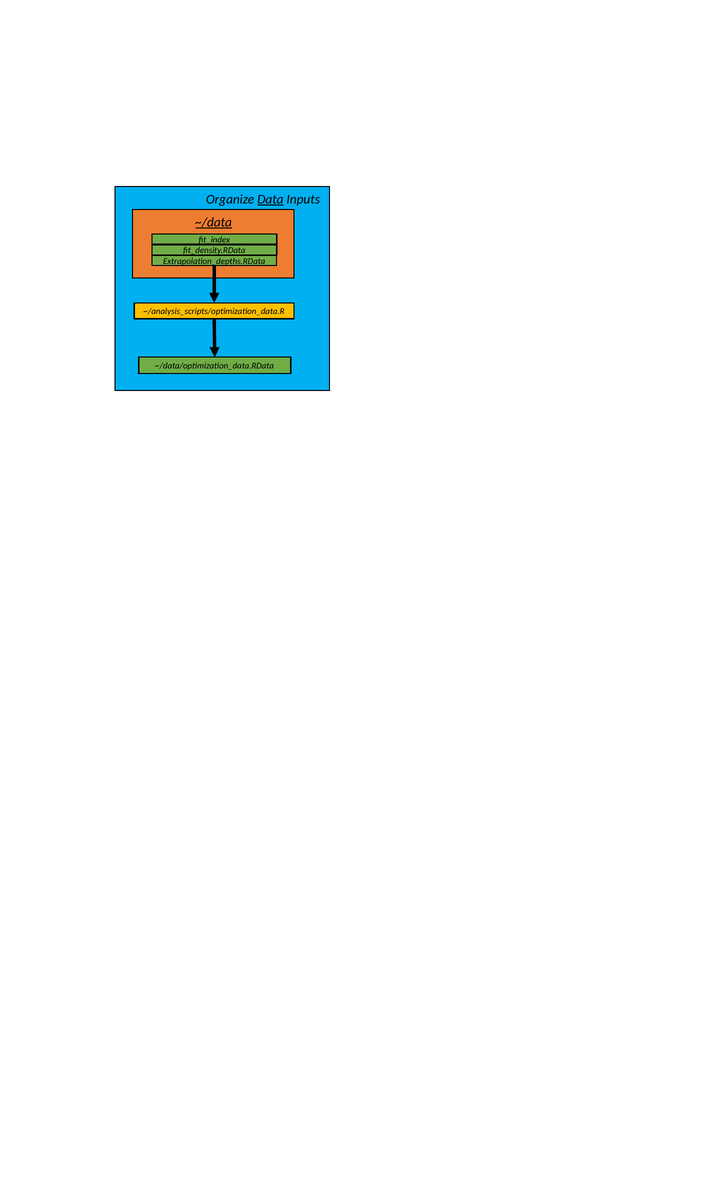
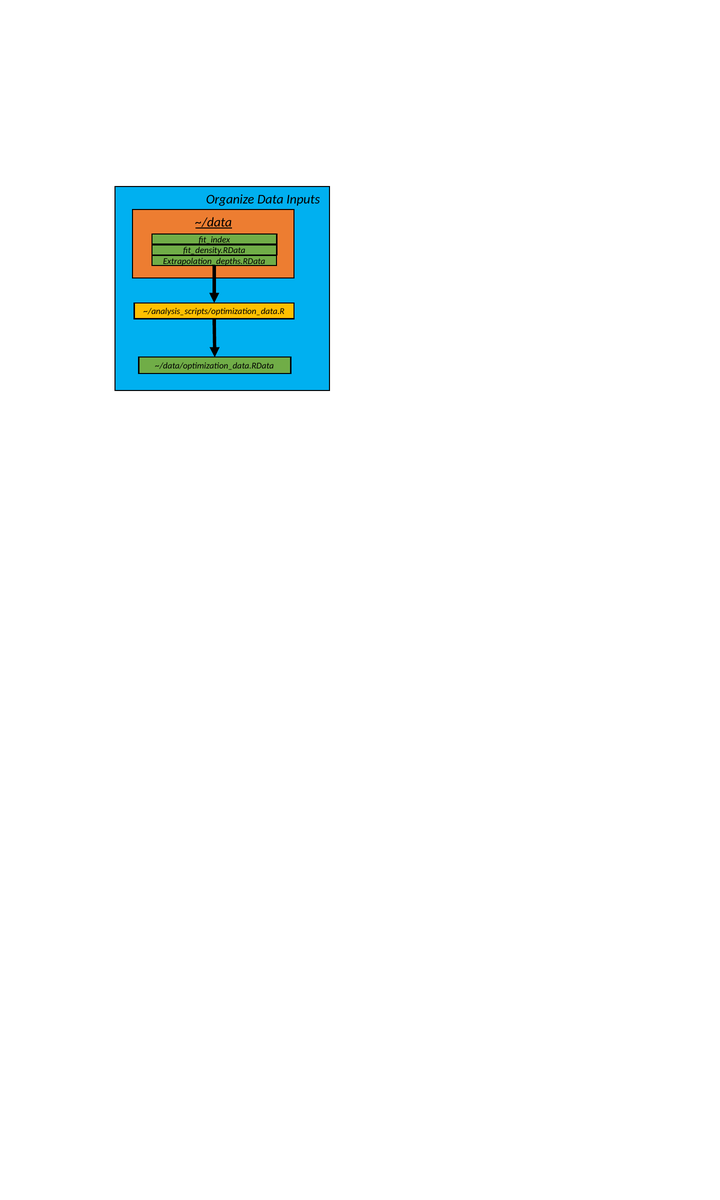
Data underline: present -> none
